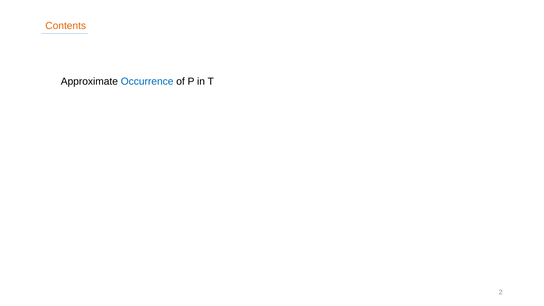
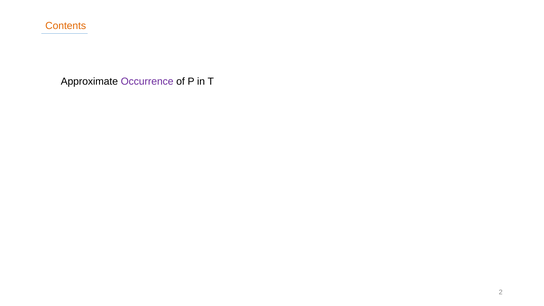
Occurrence colour: blue -> purple
